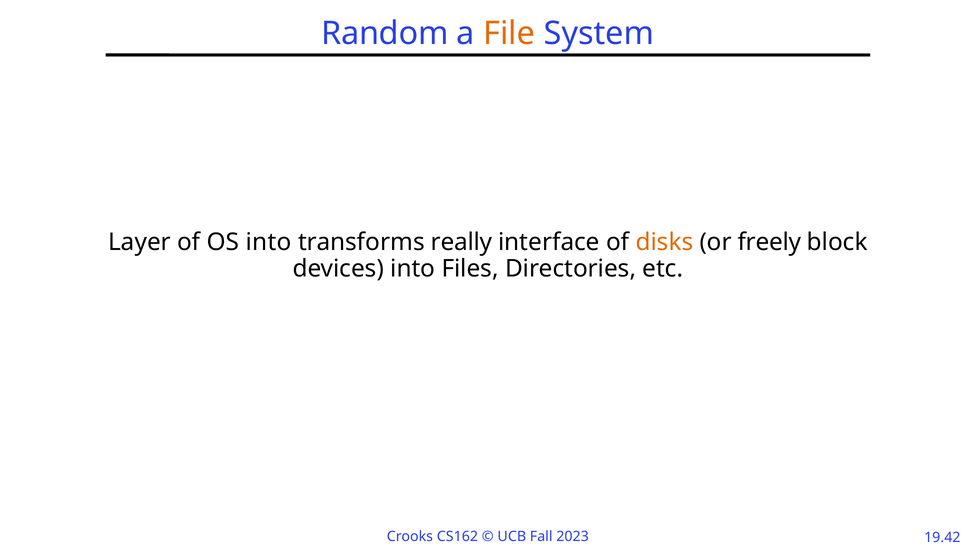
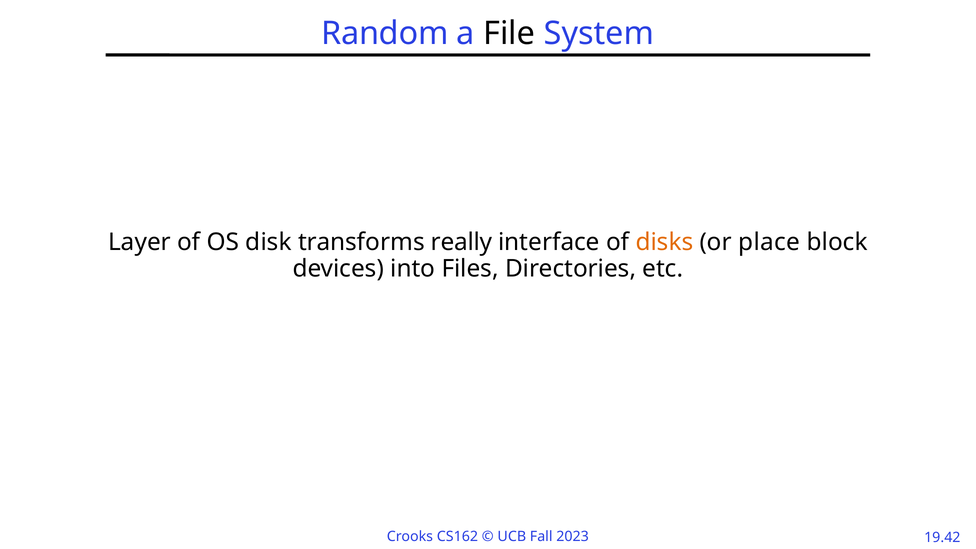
File colour: orange -> black
OS into: into -> disk
freely: freely -> place
